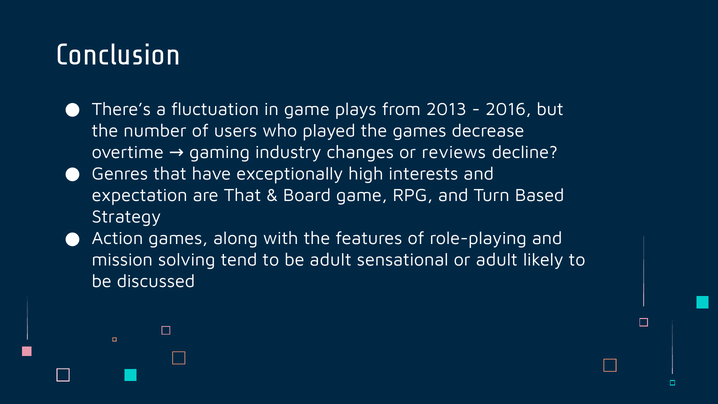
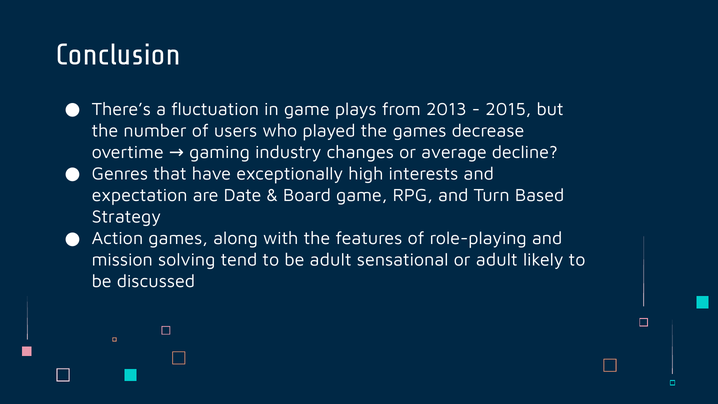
2016: 2016 -> 2015
reviews: reviews -> average
are That: That -> Date
